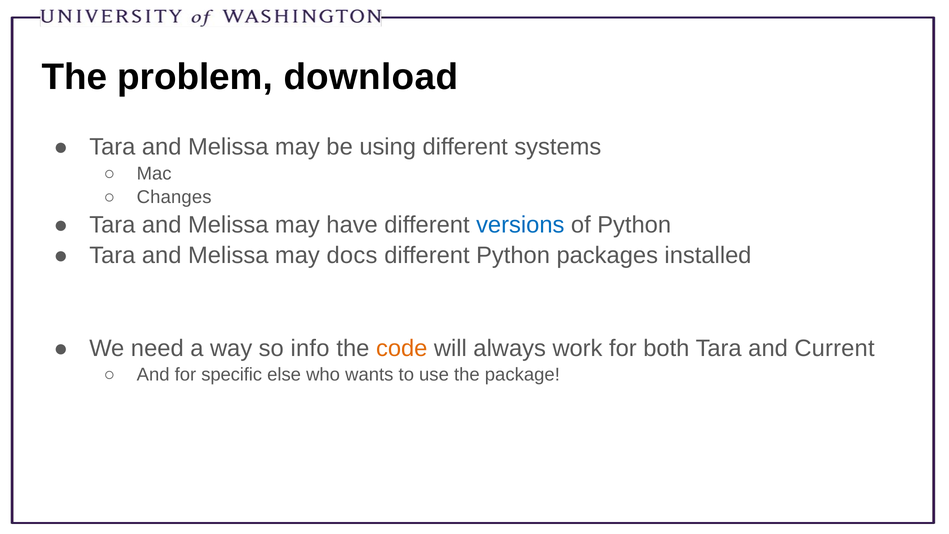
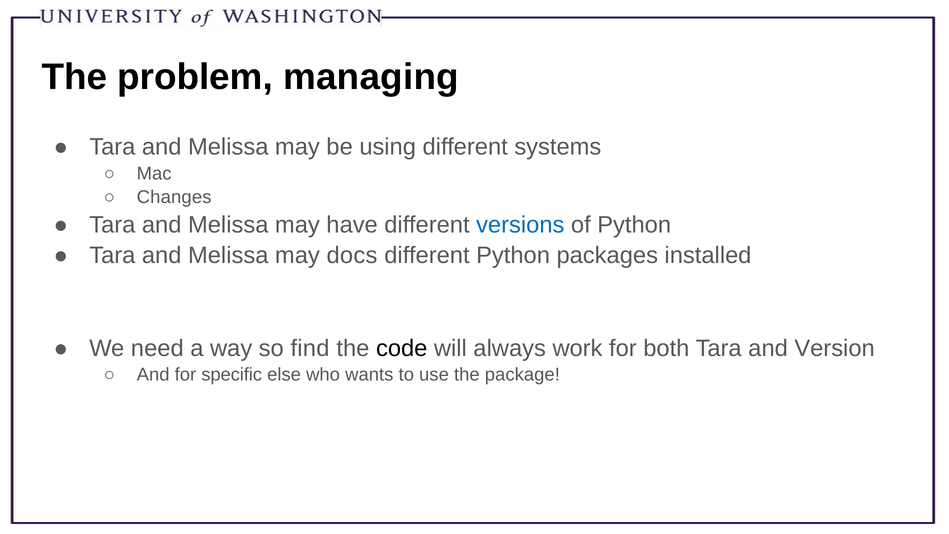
download: download -> managing
info: info -> find
code colour: orange -> black
Current: Current -> Version
